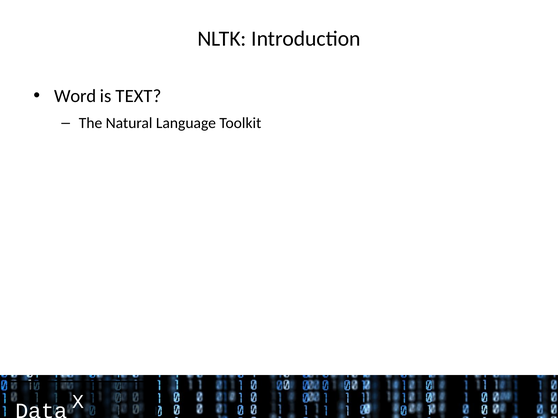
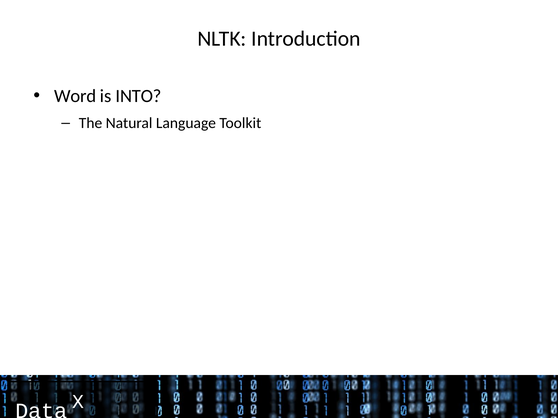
TEXT: TEXT -> INTO
